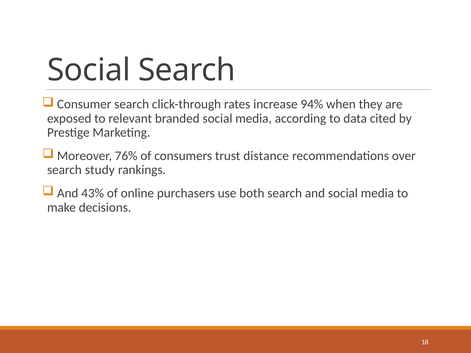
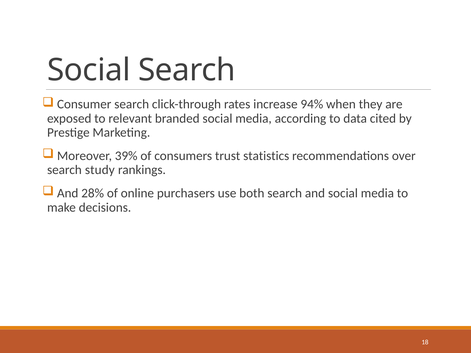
76%: 76% -> 39%
distance: distance -> statistics
43%: 43% -> 28%
